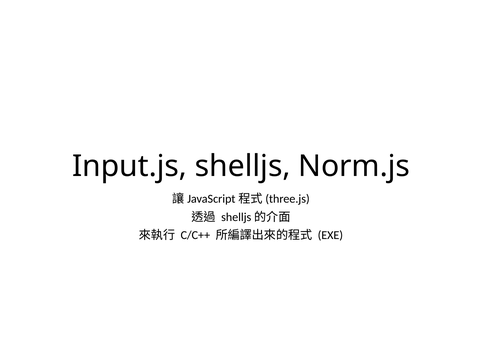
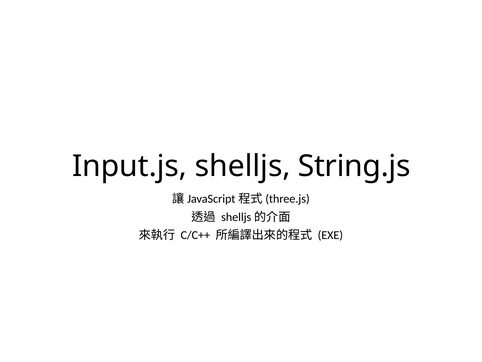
Norm.js: Norm.js -> String.js
